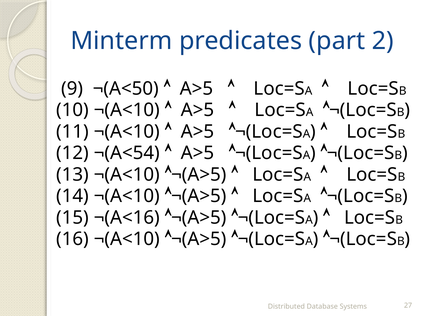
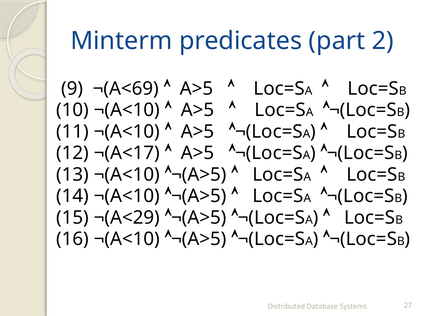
¬(A<50: ¬(A<50 -> ¬(A<69
¬(A<54: ¬(A<54 -> ¬(A<17
¬(A<16: ¬(A<16 -> ¬(A<29
